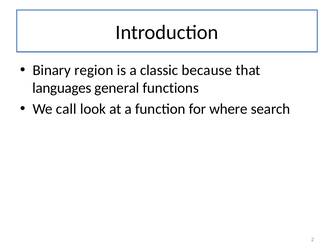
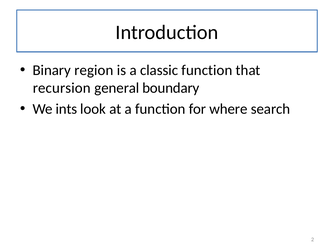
classic because: because -> function
languages: languages -> recursion
functions: functions -> boundary
call: call -> ints
